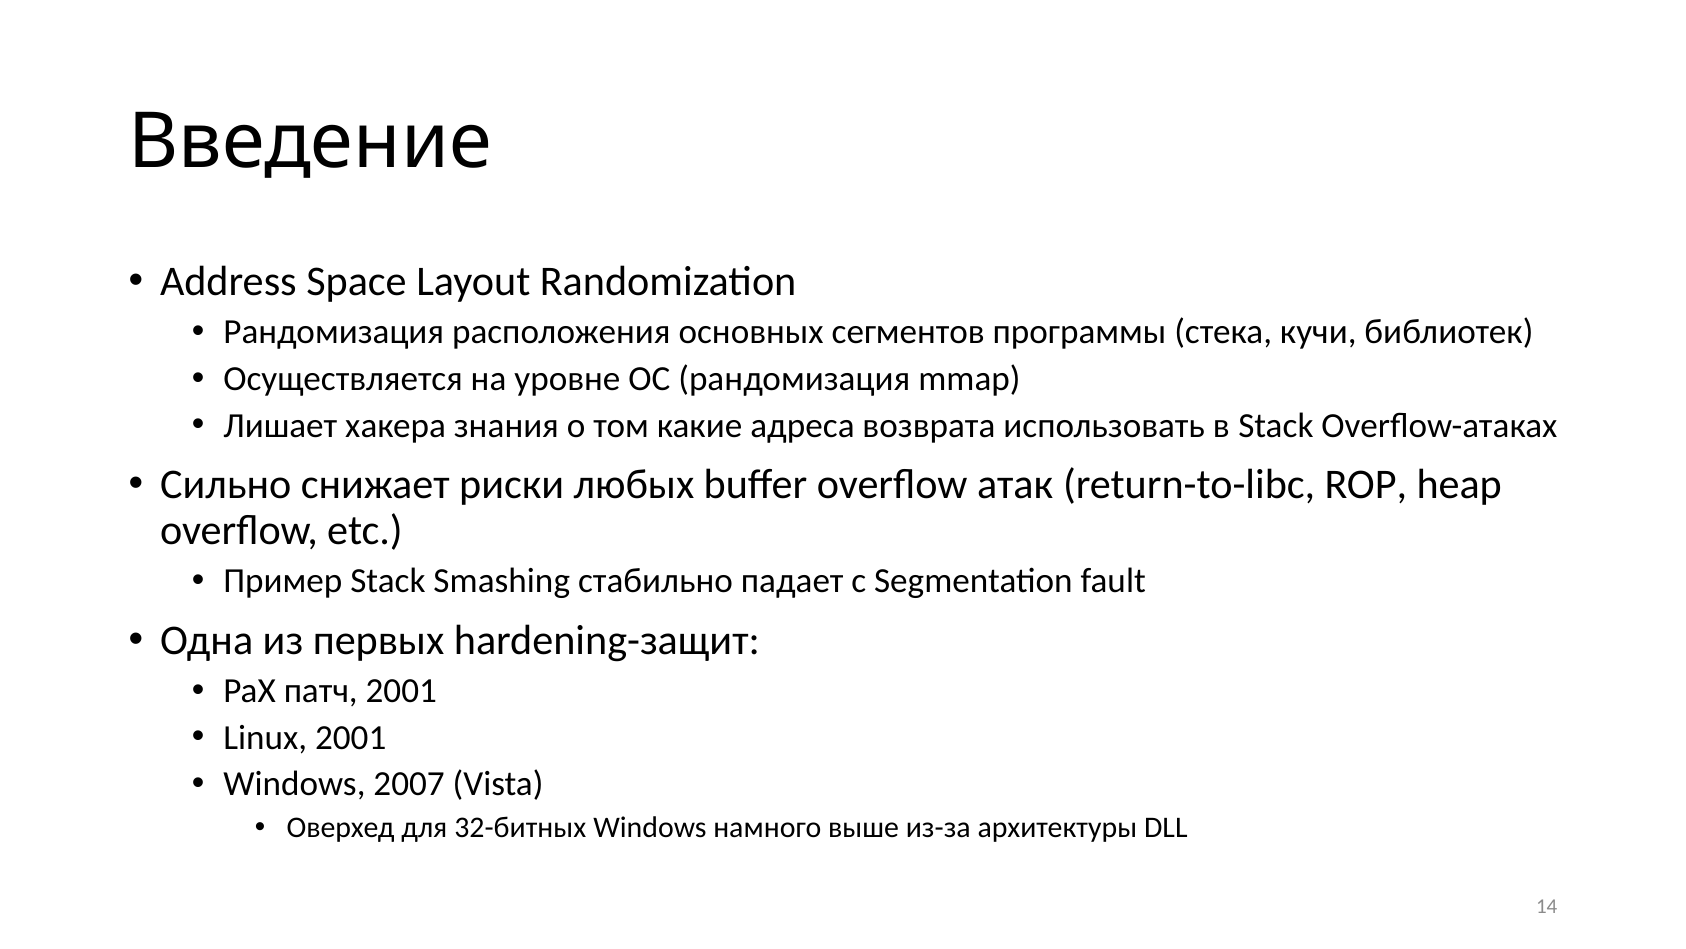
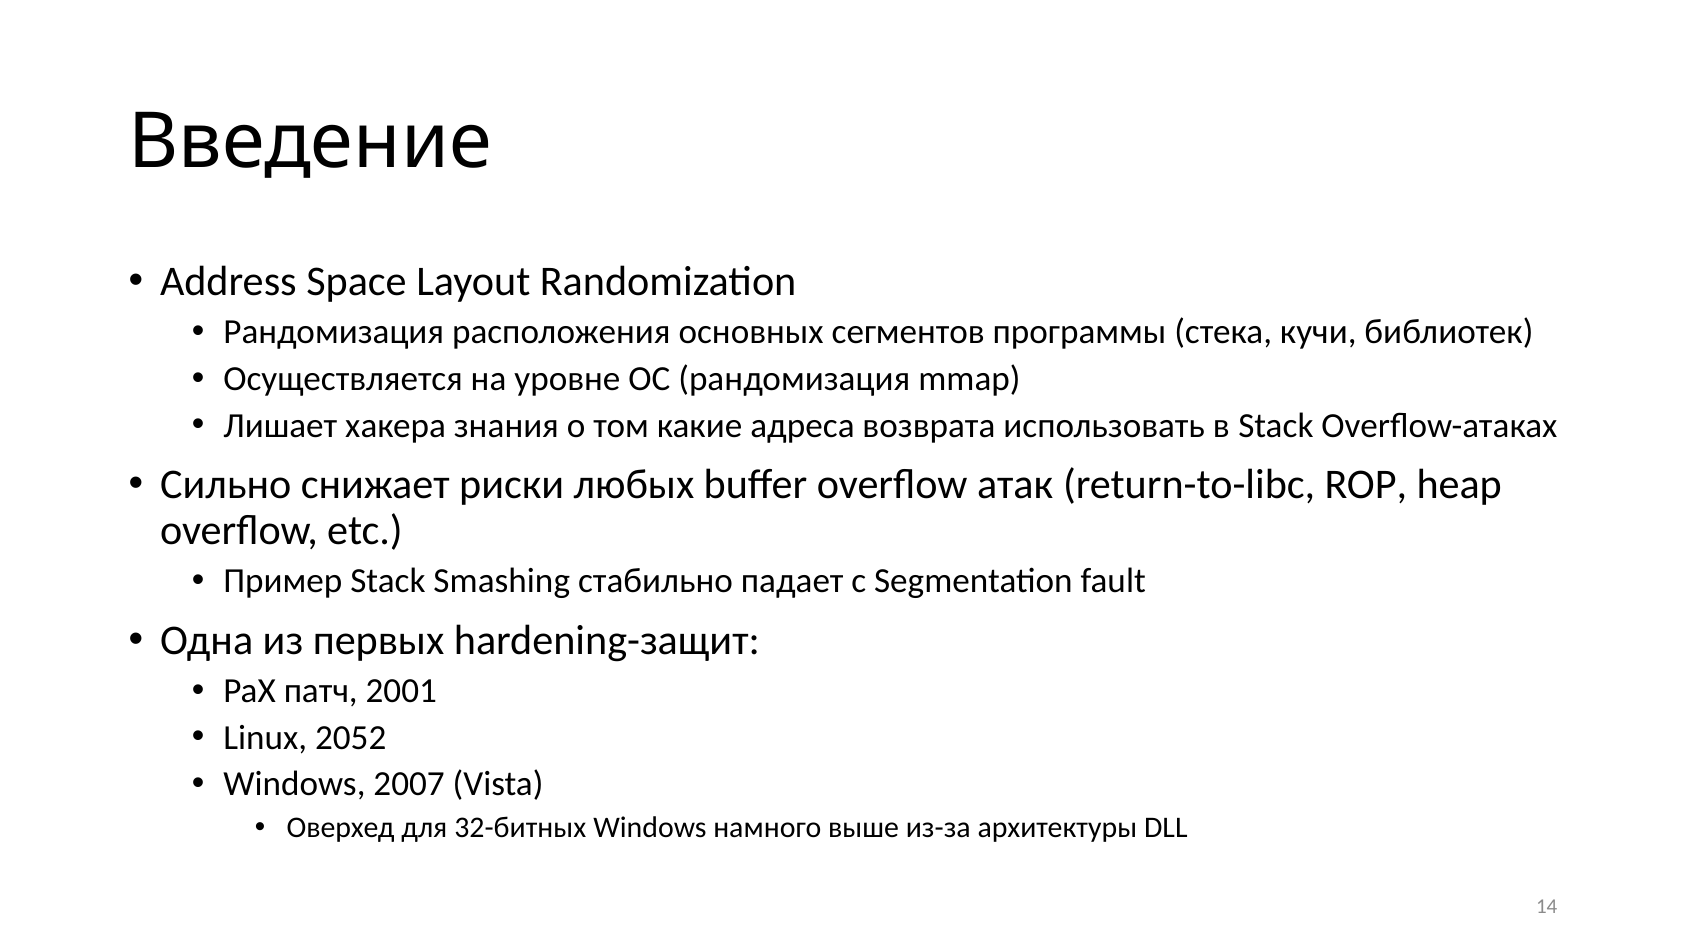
Linux 2001: 2001 -> 2052
